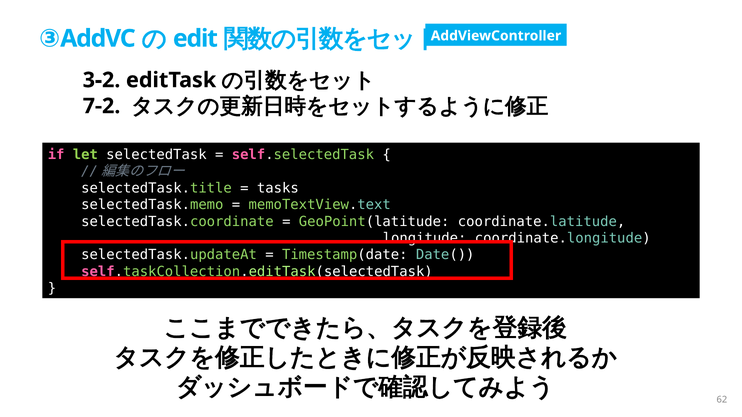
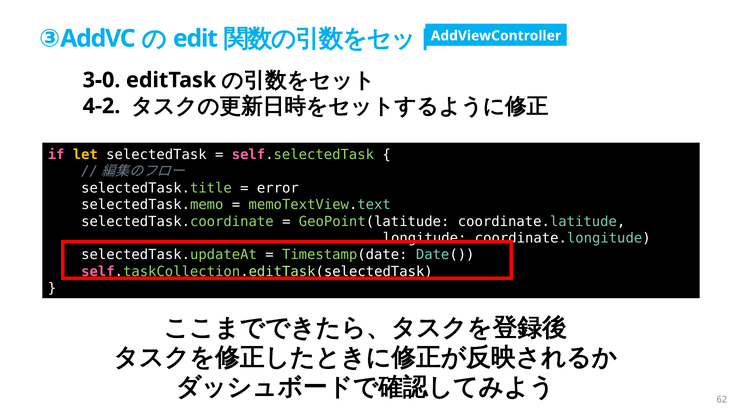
3-2: 3-2 -> 3-0
7-2: 7-2 -> 4-2
let colour: light green -> yellow
tasks: tasks -> error
